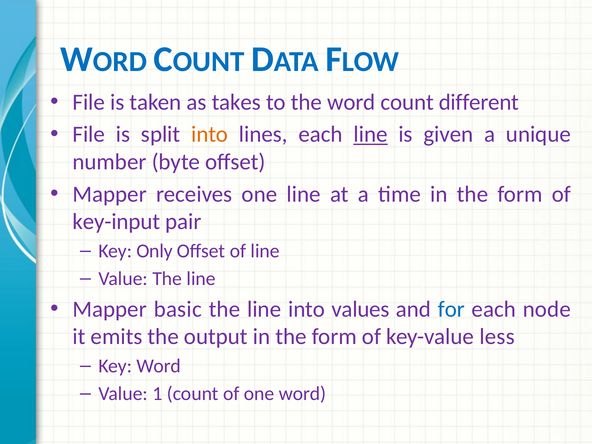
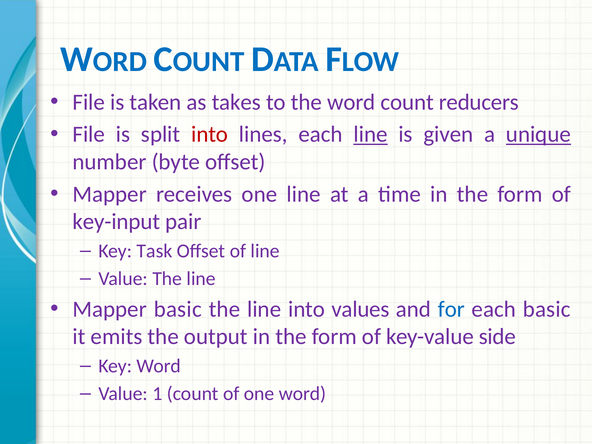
different: different -> reducers
into at (210, 134) colour: orange -> red
unique underline: none -> present
Only: Only -> Task
each node: node -> basic
less: less -> side
